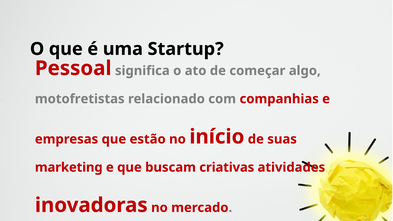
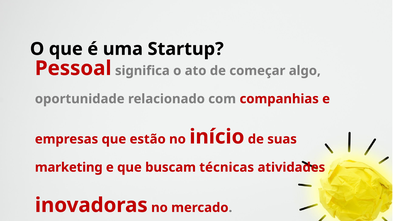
motofretistas: motofretistas -> oportunidade
criativas: criativas -> técnicas
